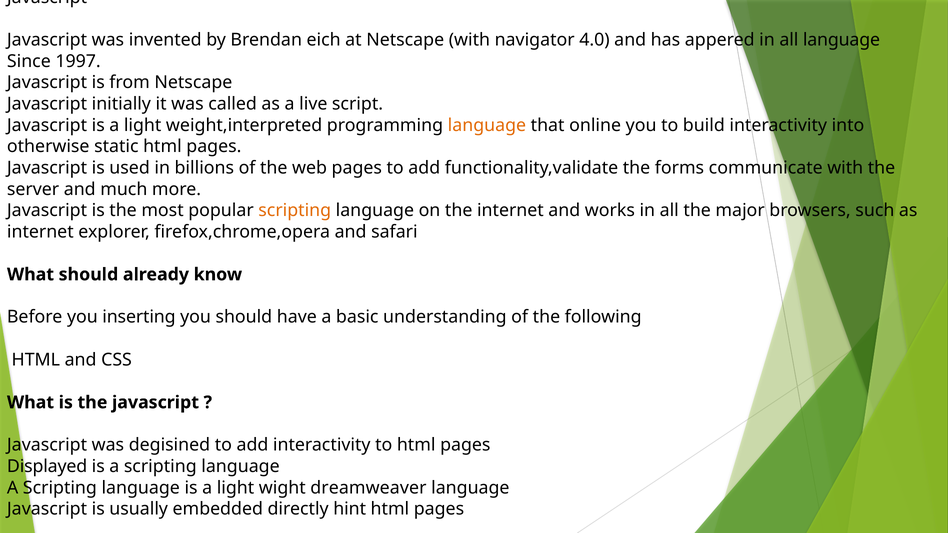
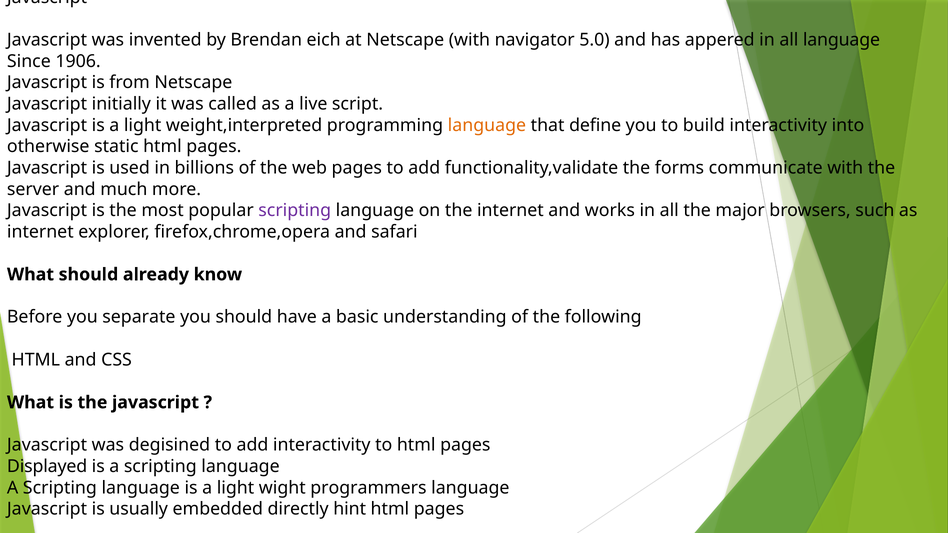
4.0: 4.0 -> 5.0
1997: 1997 -> 1906
online: online -> define
scripting at (295, 211) colour: orange -> purple
inserting: inserting -> separate
dreamweaver: dreamweaver -> programmers
